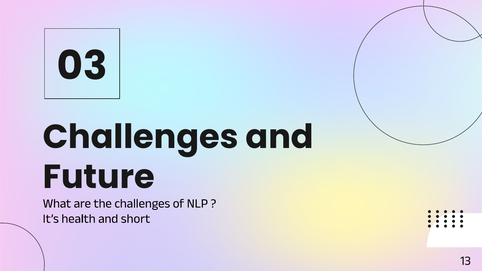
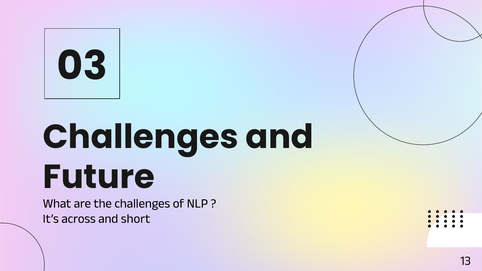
health: health -> across
